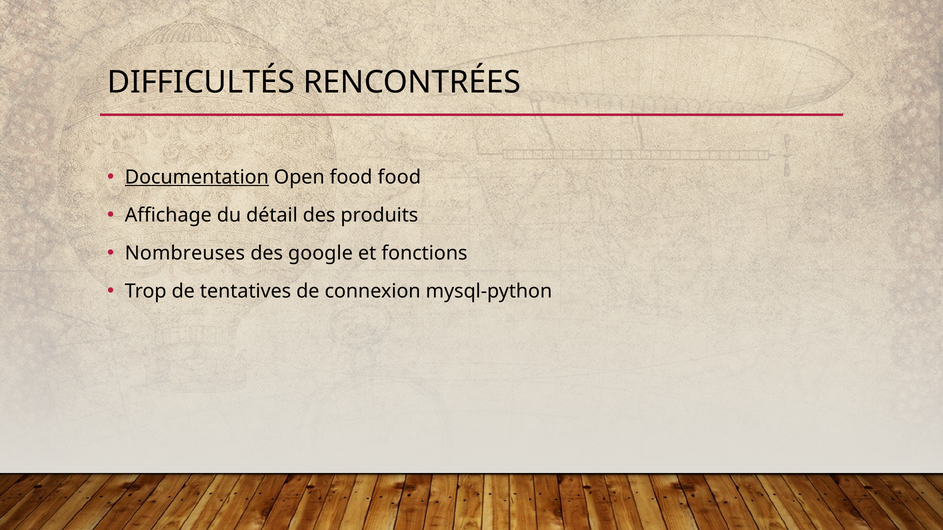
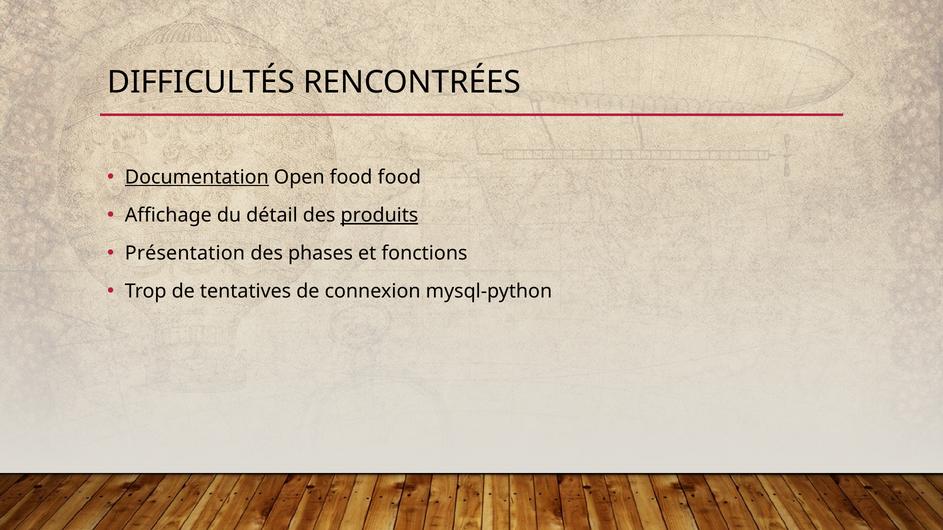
produits underline: none -> present
Nombreuses: Nombreuses -> Présentation
google: google -> phases
